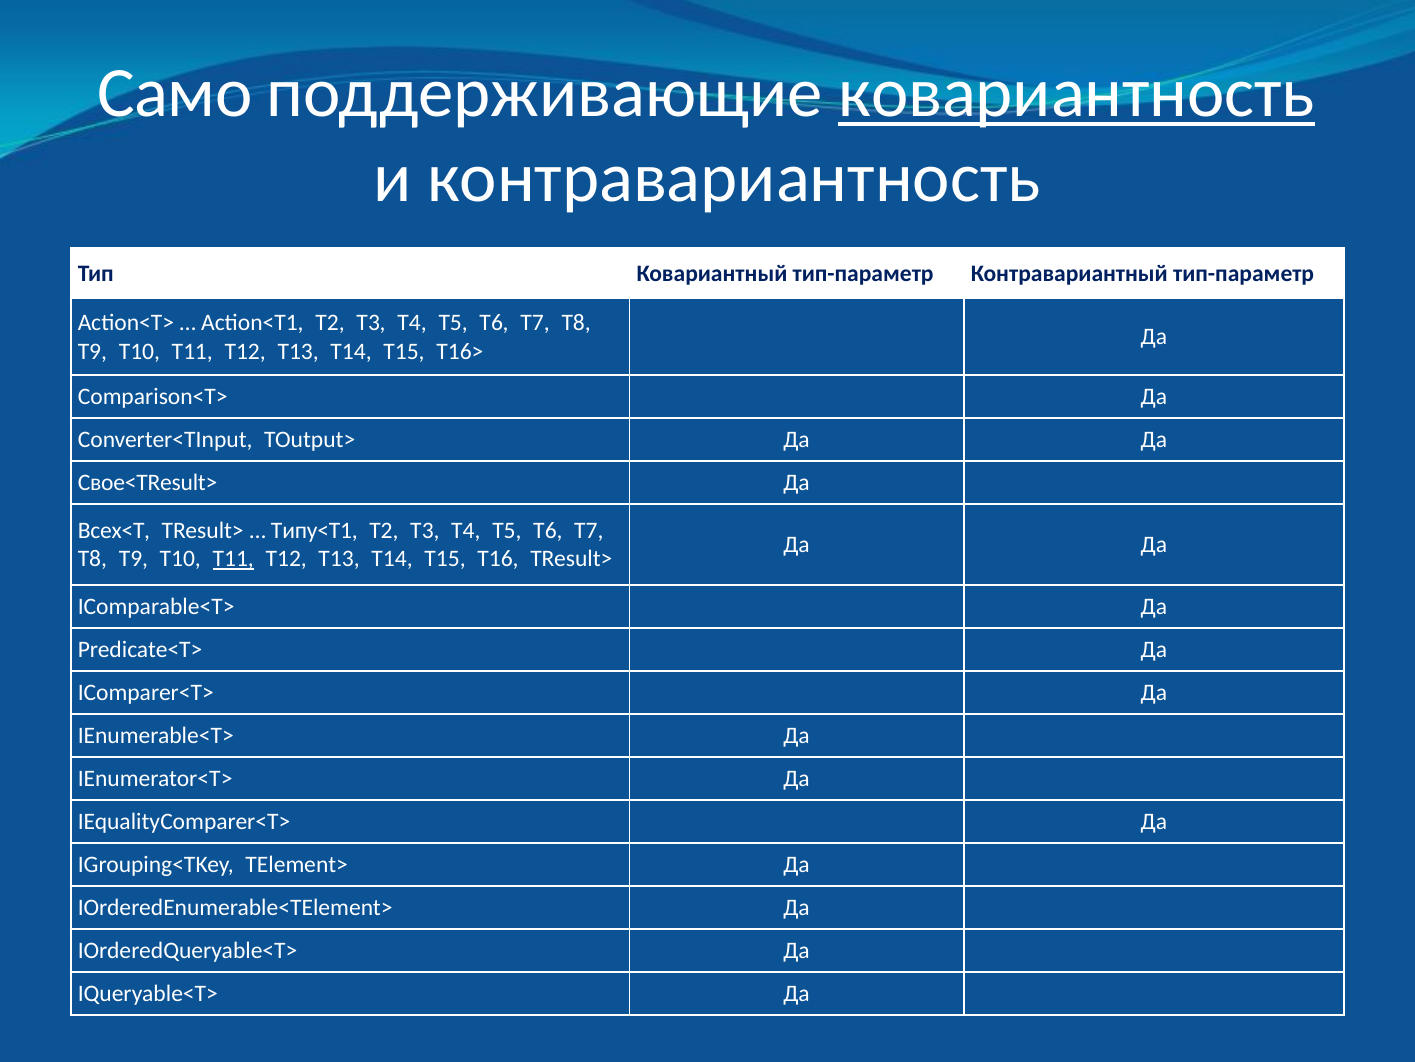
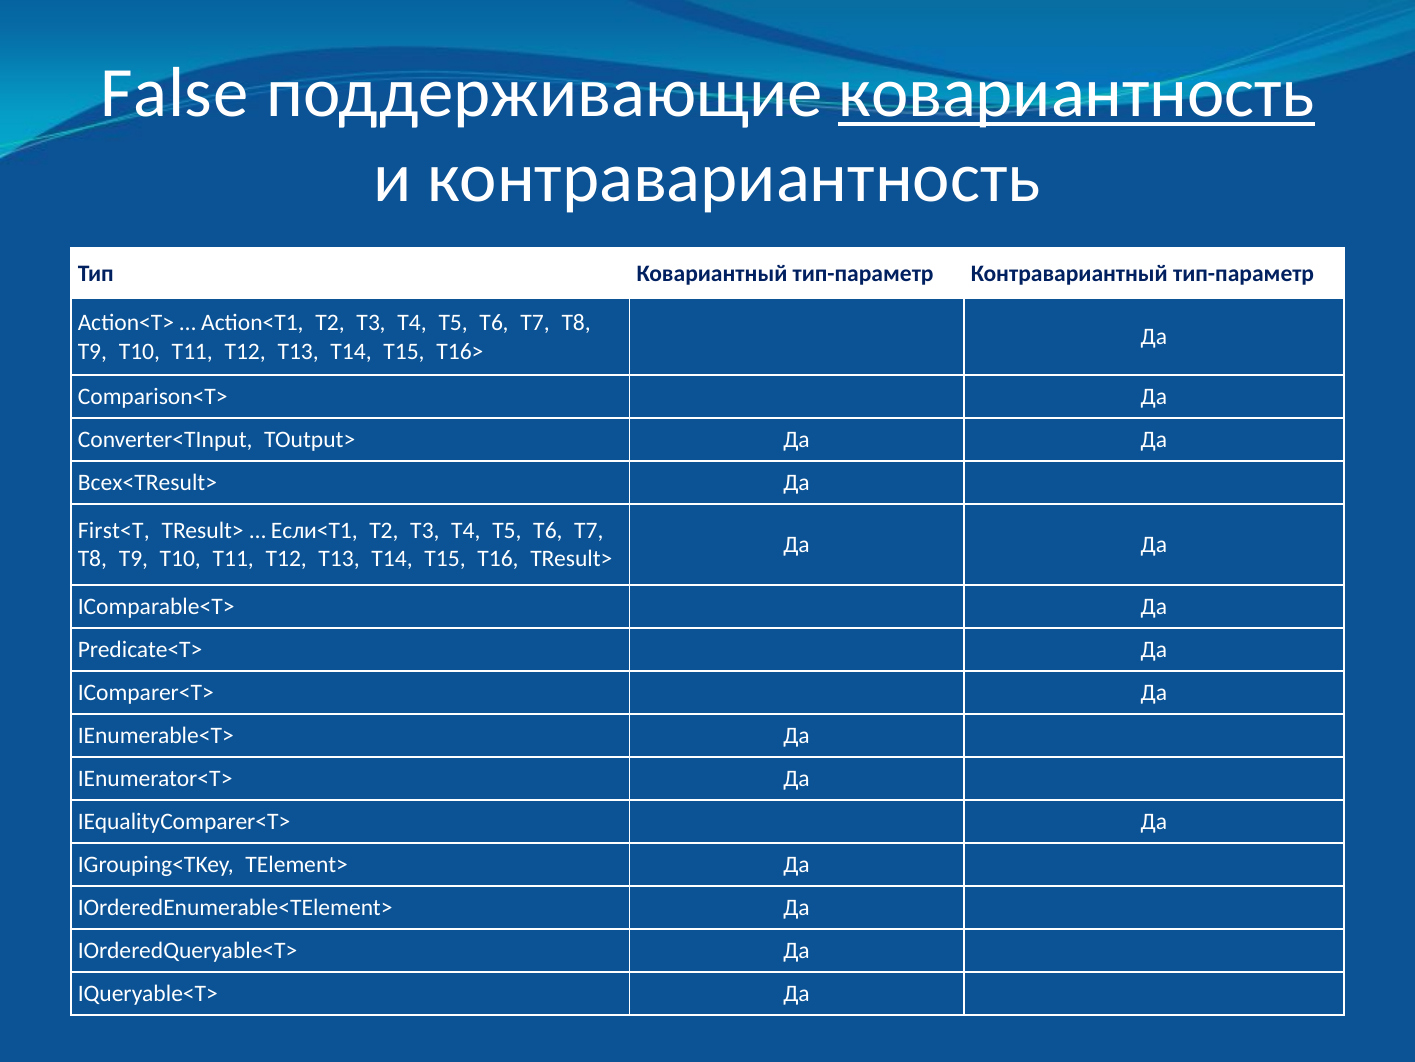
Само: Само -> False
Свое<TResult>: Свое<TResult> -> Всех<TResult>
Всех<T: Всех<T -> First<T
Типу<T1: Типу<T1 -> Если<T1
T11 at (233, 559) underline: present -> none
